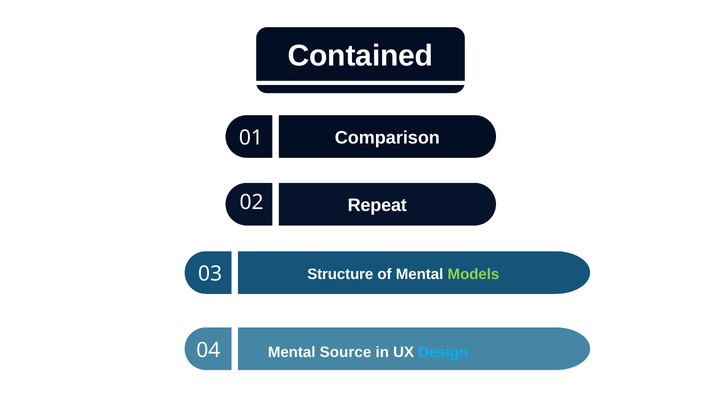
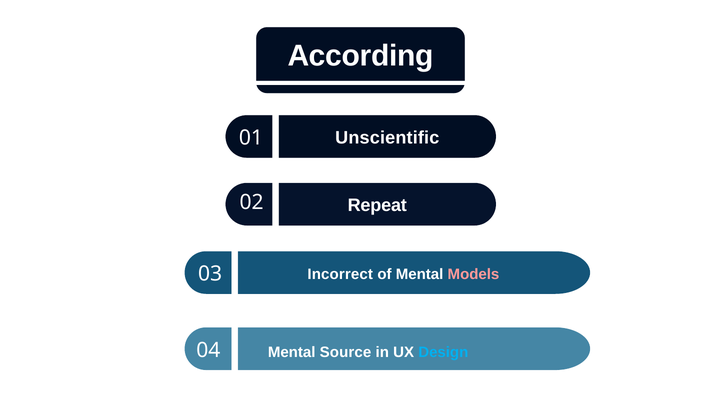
Contained: Contained -> According
Comparison: Comparison -> Unscientific
Structure: Structure -> Incorrect
Models colour: light green -> pink
